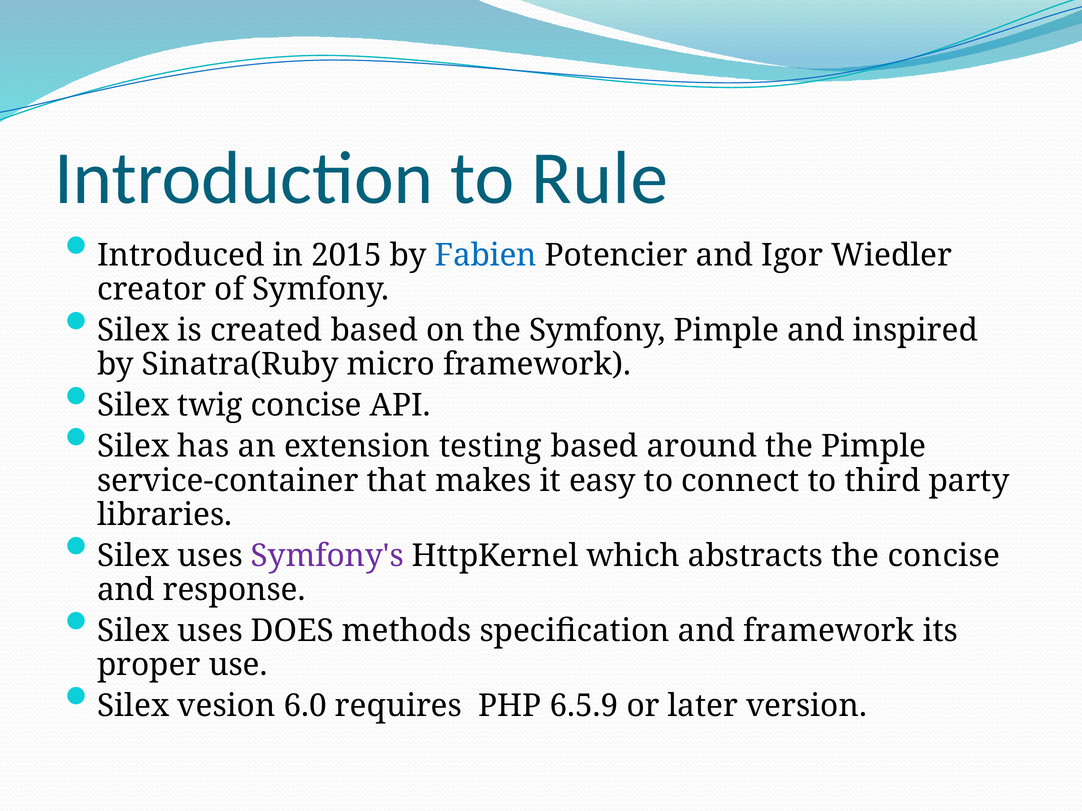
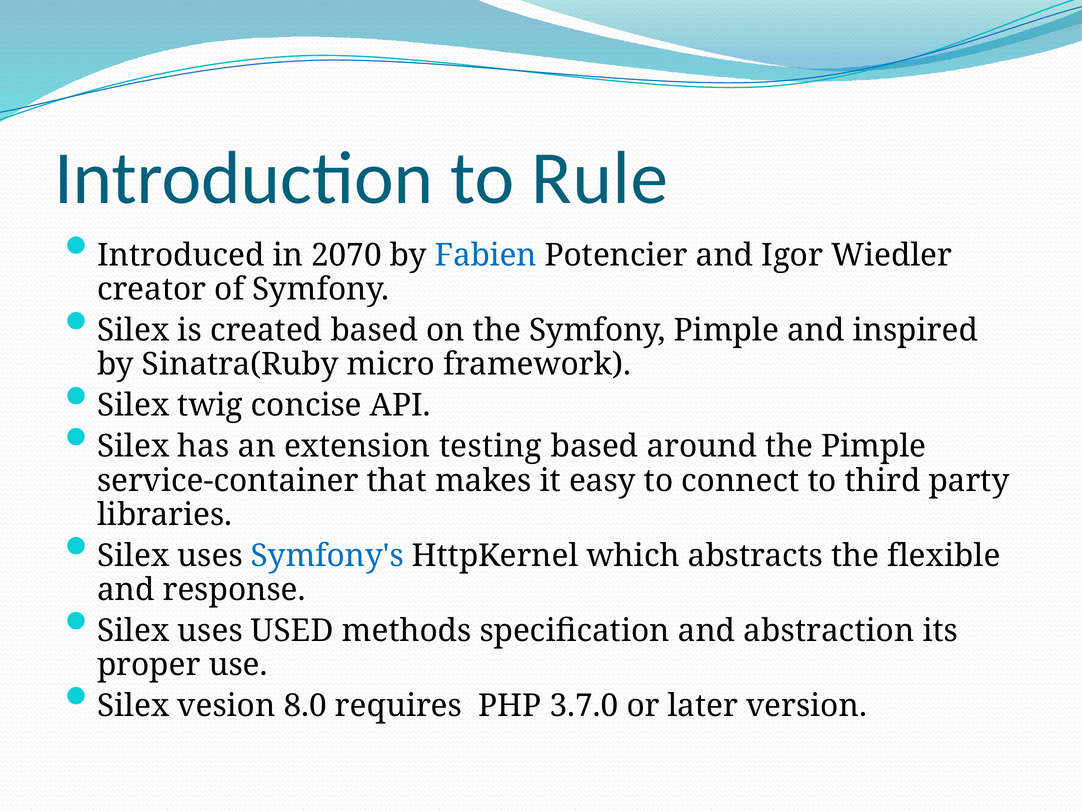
2015: 2015 -> 2070
Symfony's colour: purple -> blue
the concise: concise -> flexible
DOES: DOES -> USED
and framework: framework -> abstraction
6.0: 6.0 -> 8.0
6.5.9: 6.5.9 -> 3.7.0
